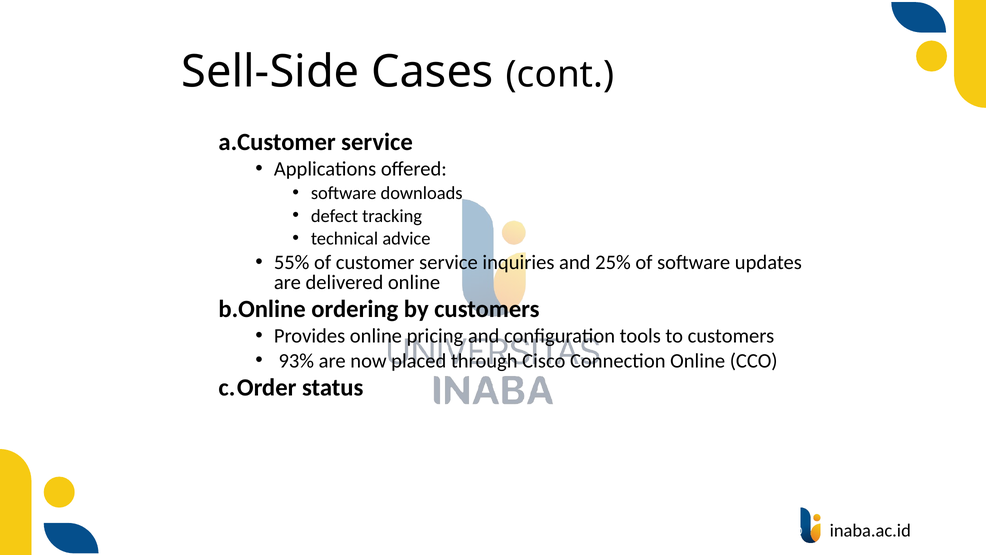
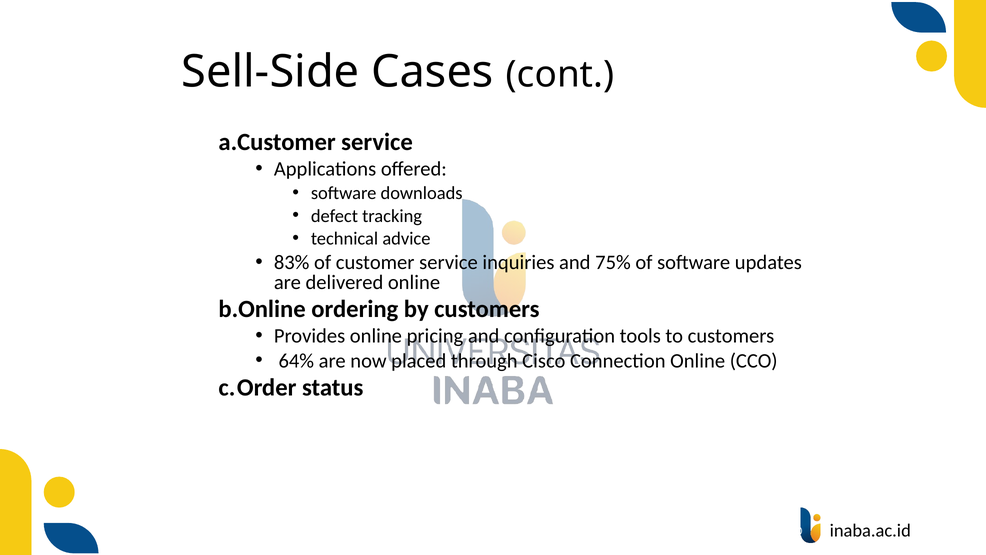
55%: 55% -> 83%
25%: 25% -> 75%
93%: 93% -> 64%
